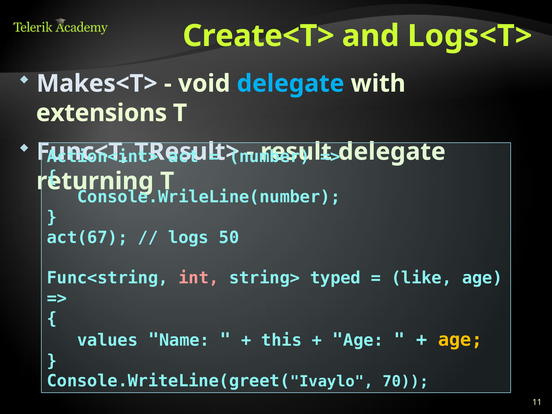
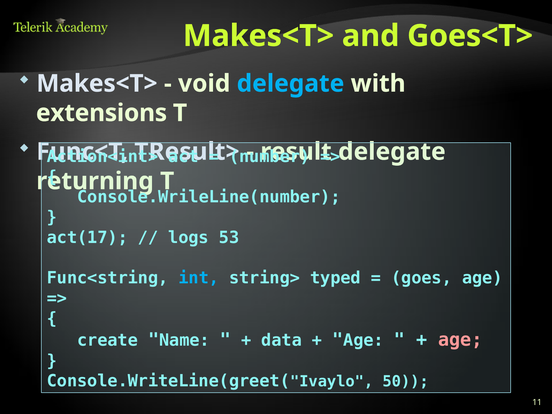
Create<T> at (259, 36): Create<T> -> Makes<T>
Logs<T>: Logs<T> -> Goes<T>
act(67: act(67 -> act(17
50: 50 -> 53
int colour: pink -> light blue
like: like -> goes
values: values -> create
this: this -> data
age at (460, 340) colour: yellow -> pink
70: 70 -> 50
